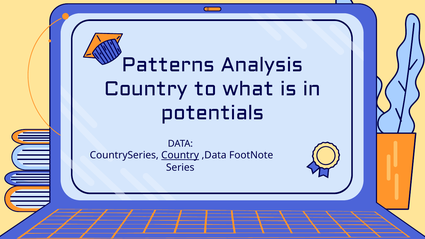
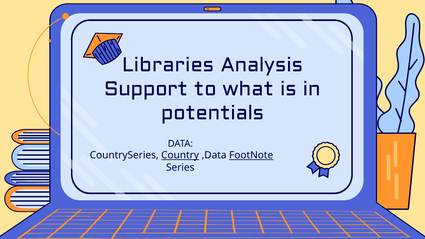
Patterns: Patterns -> Libraries
Country at (146, 89): Country -> Support
FootNote underline: none -> present
